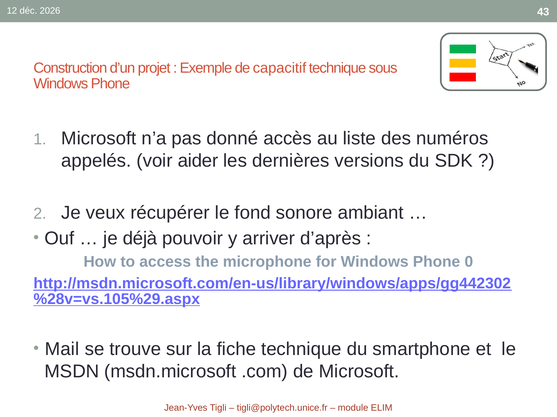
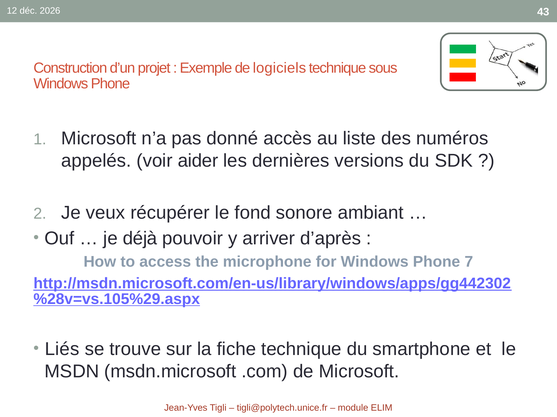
capacitif: capacitif -> logiciels
0: 0 -> 7
Mail: Mail -> Liés
